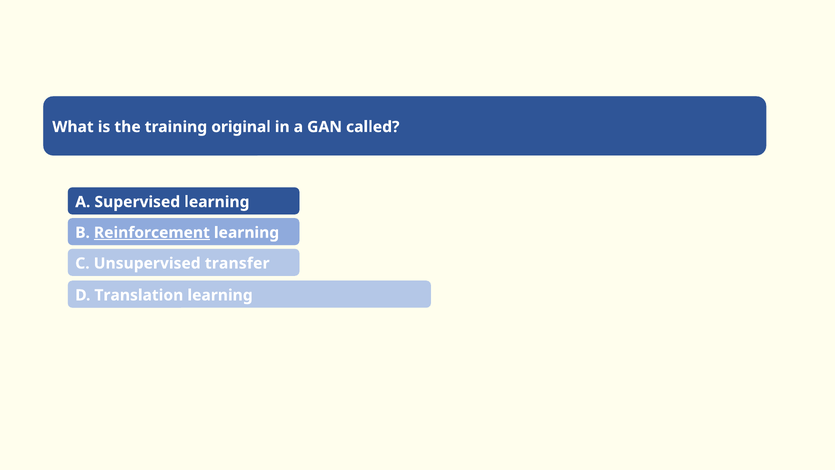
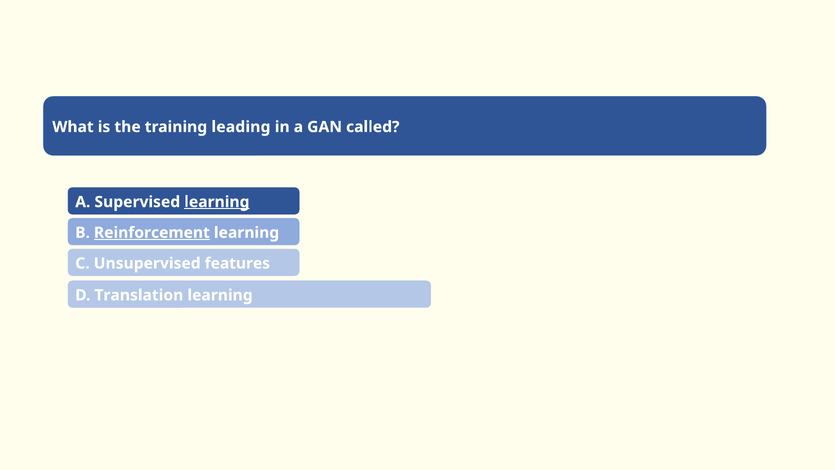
original: original -> leading
learning at (217, 202) underline: none -> present
transfer: transfer -> features
